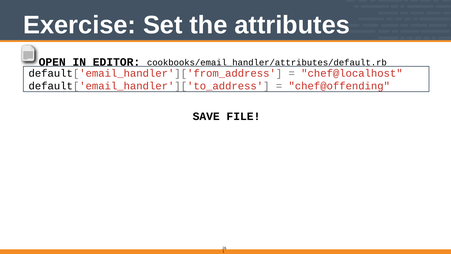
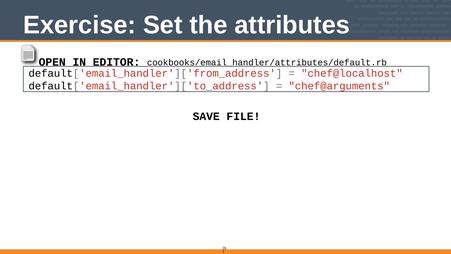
chef@offending: chef@offending -> chef@arguments
